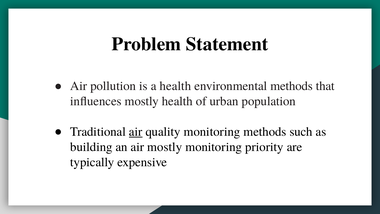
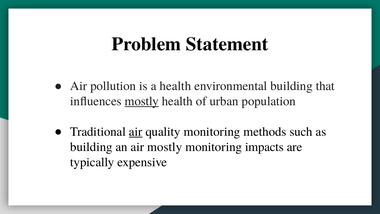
environmental methods: methods -> building
mostly at (142, 101) underline: none -> present
priority: priority -> impacts
